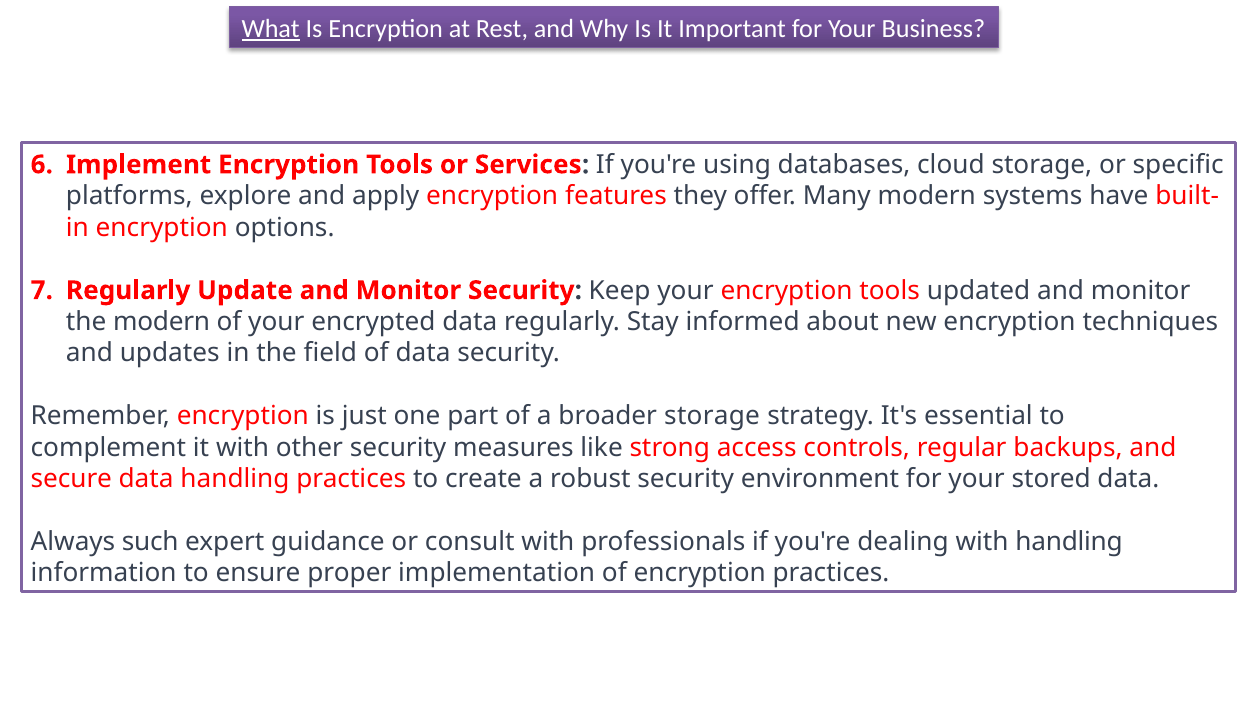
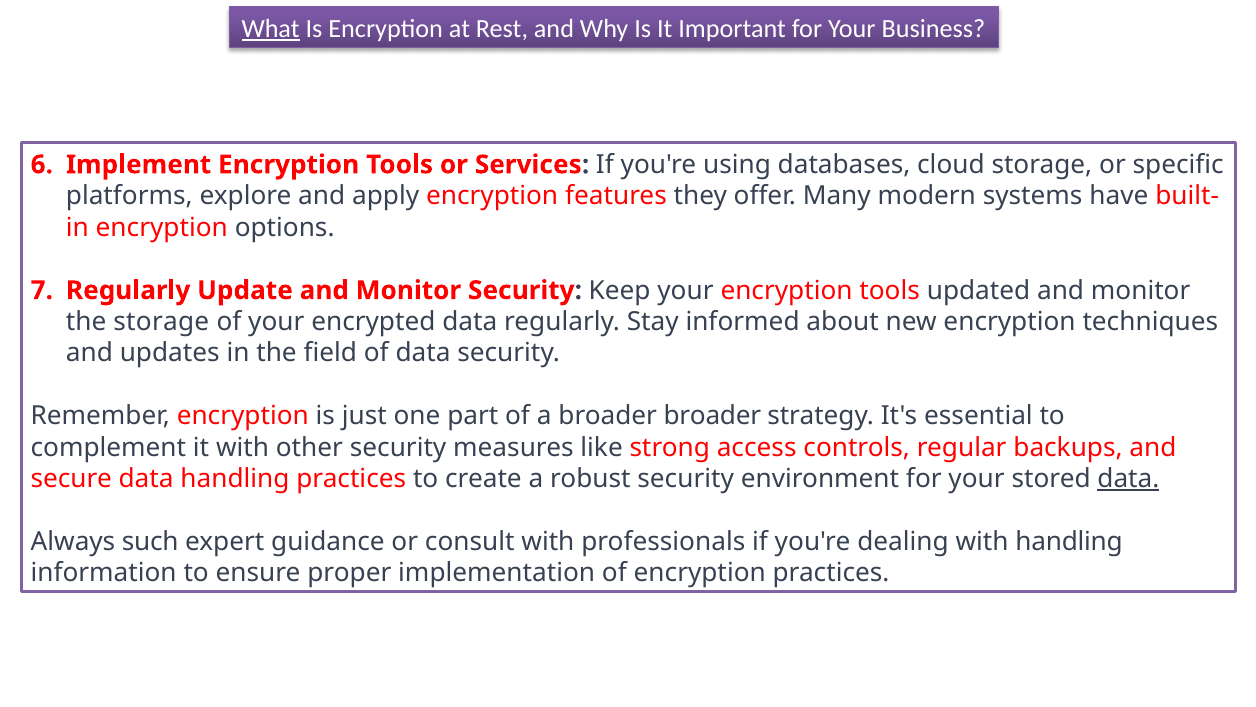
the modern: modern -> storage
broader storage: storage -> broader
data at (1128, 479) underline: none -> present
